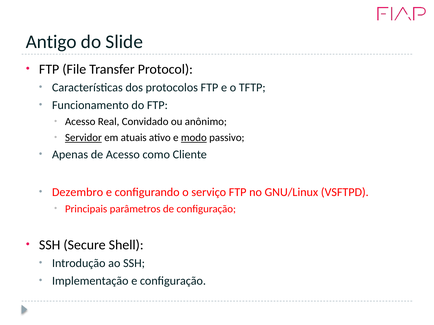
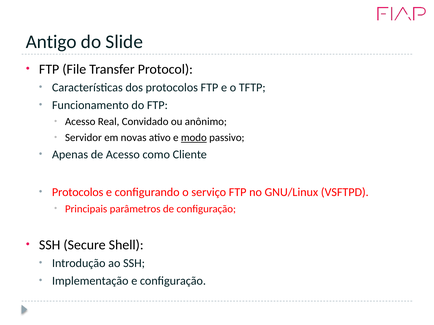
Servidor underline: present -> none
atuais: atuais -> novas
Dezembro at (78, 192): Dezembro -> Protocolos
